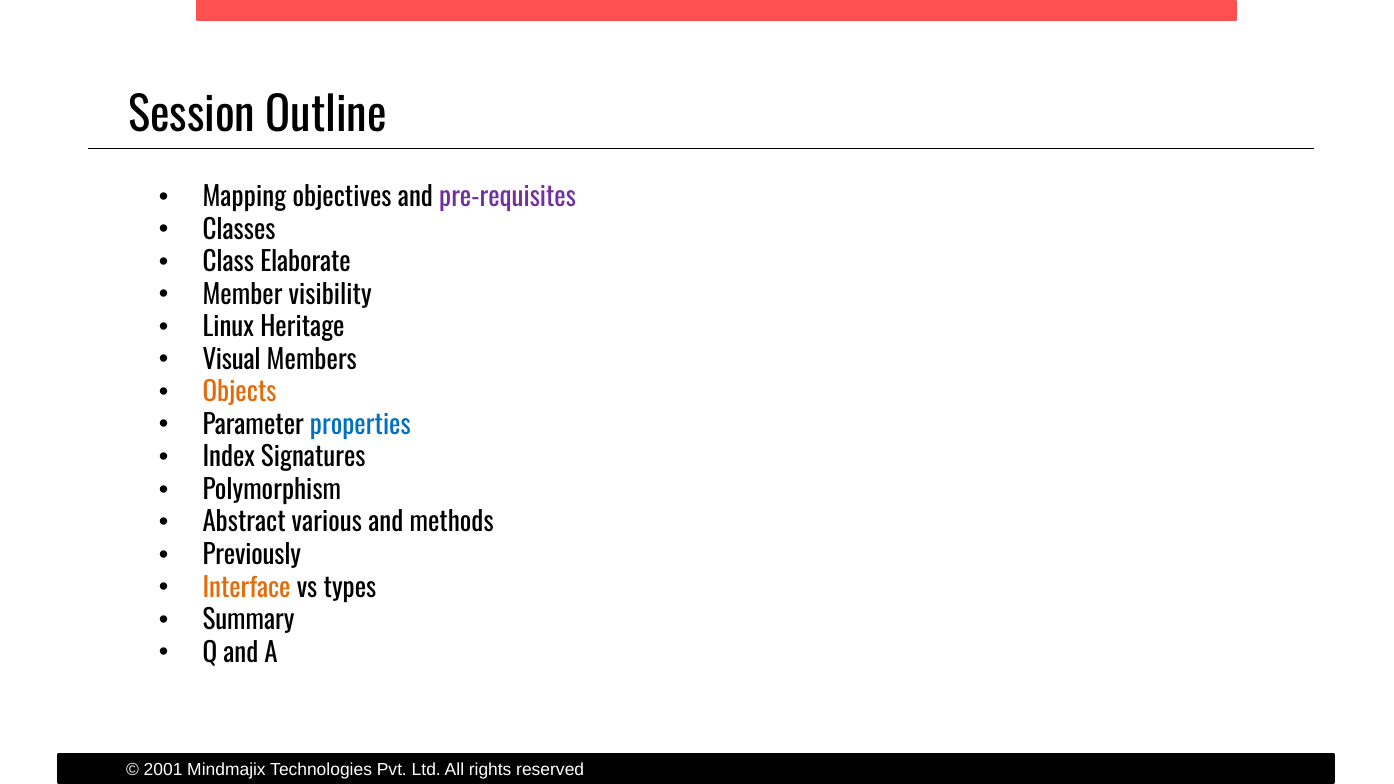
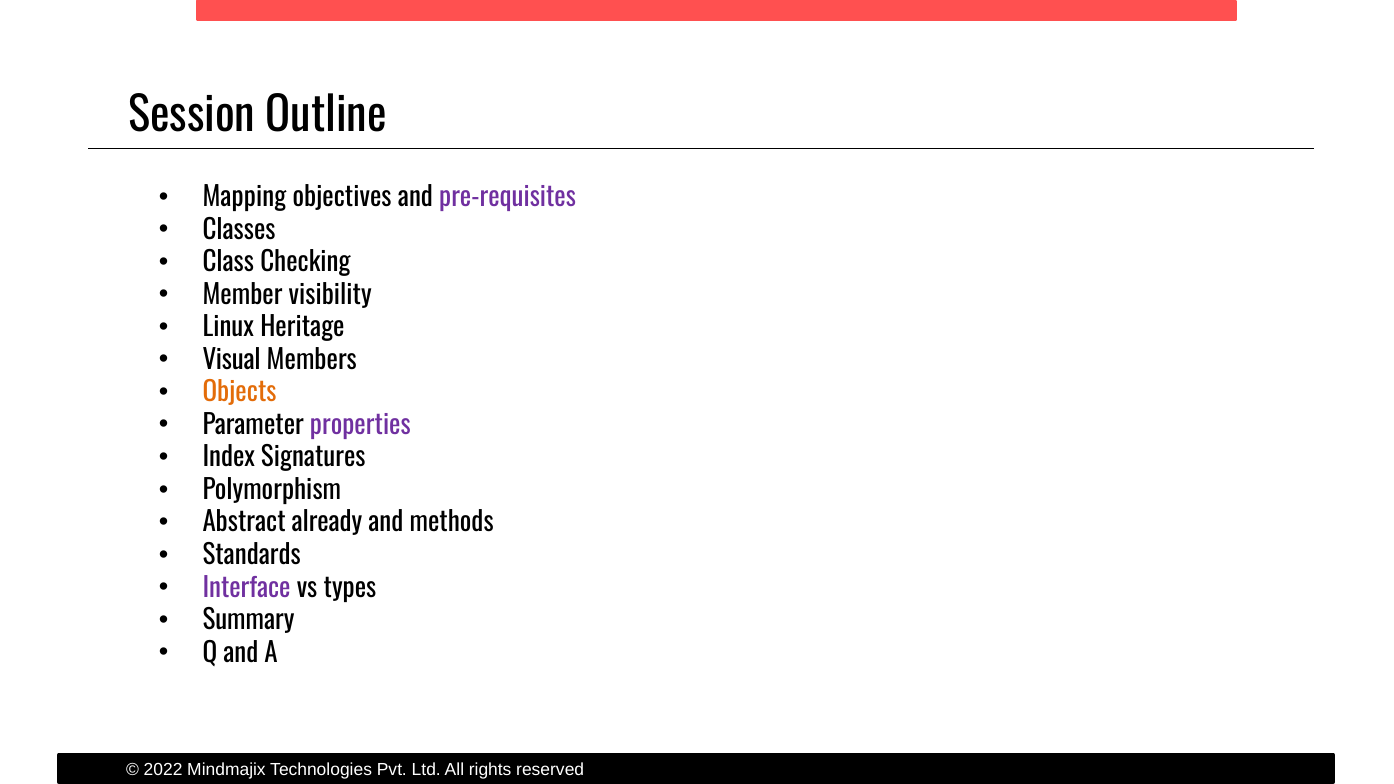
Elaborate: Elaborate -> Checking
properties colour: blue -> purple
various: various -> already
Previously: Previously -> Standards
Interface colour: orange -> purple
2001: 2001 -> 2022
